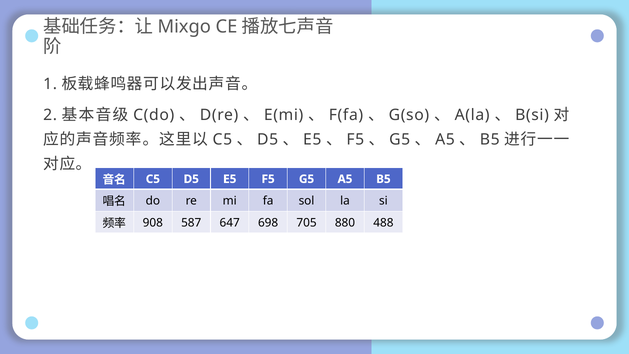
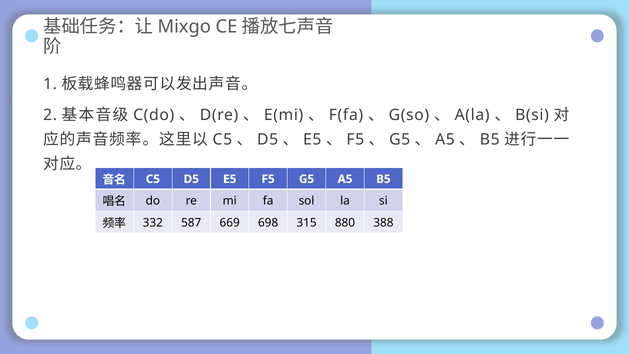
908: 908 -> 332
647: 647 -> 669
705: 705 -> 315
488: 488 -> 388
